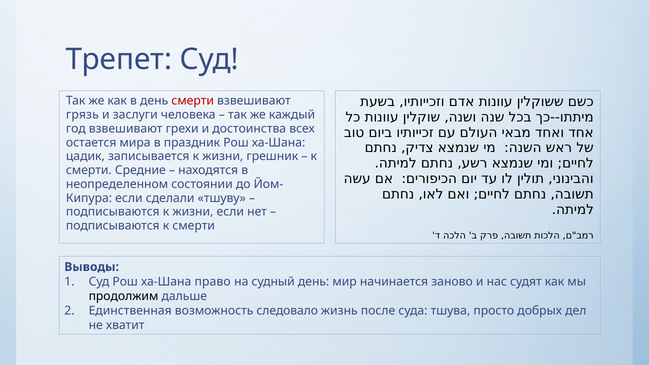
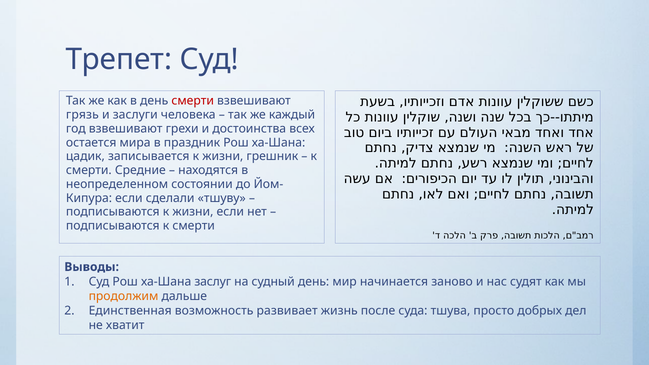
право: право -> заслуг
продолжим colour: black -> orange
следовало: следовало -> развивает
